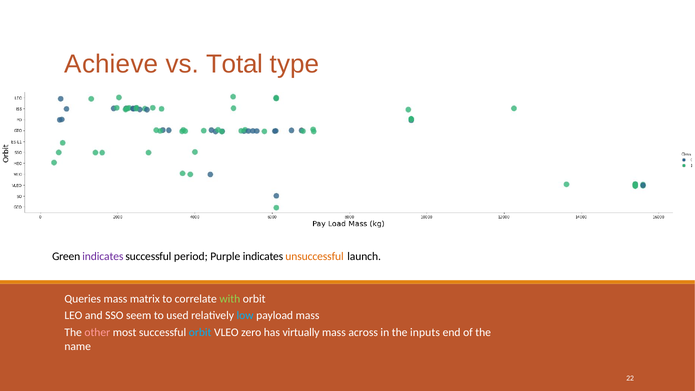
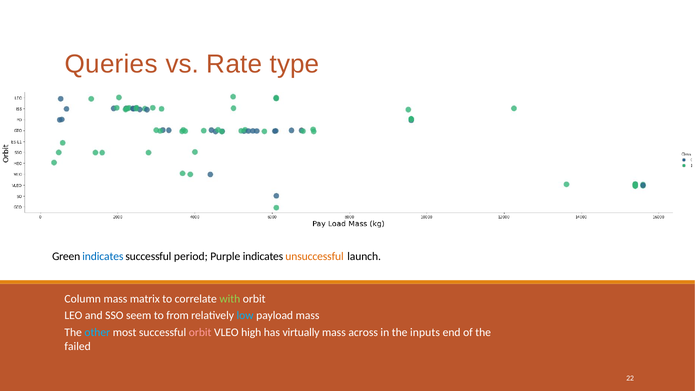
Achieve: Achieve -> Queries
Total: Total -> Rate
indicates at (103, 256) colour: purple -> blue
Queries: Queries -> Column
used: used -> from
other colour: pink -> light blue
orbit at (200, 332) colour: light blue -> pink
zero: zero -> high
name: name -> failed
